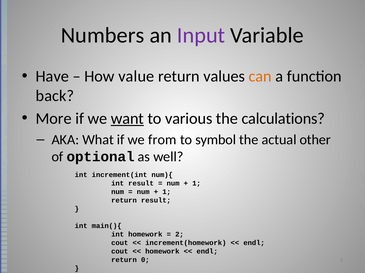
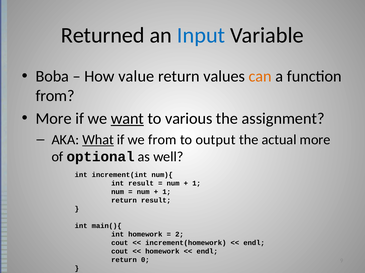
Numbers: Numbers -> Returned
Input colour: purple -> blue
Have: Have -> Boba
back at (55, 96): back -> from
calculations: calculations -> assignment
What underline: none -> present
symbol: symbol -> output
actual other: other -> more
